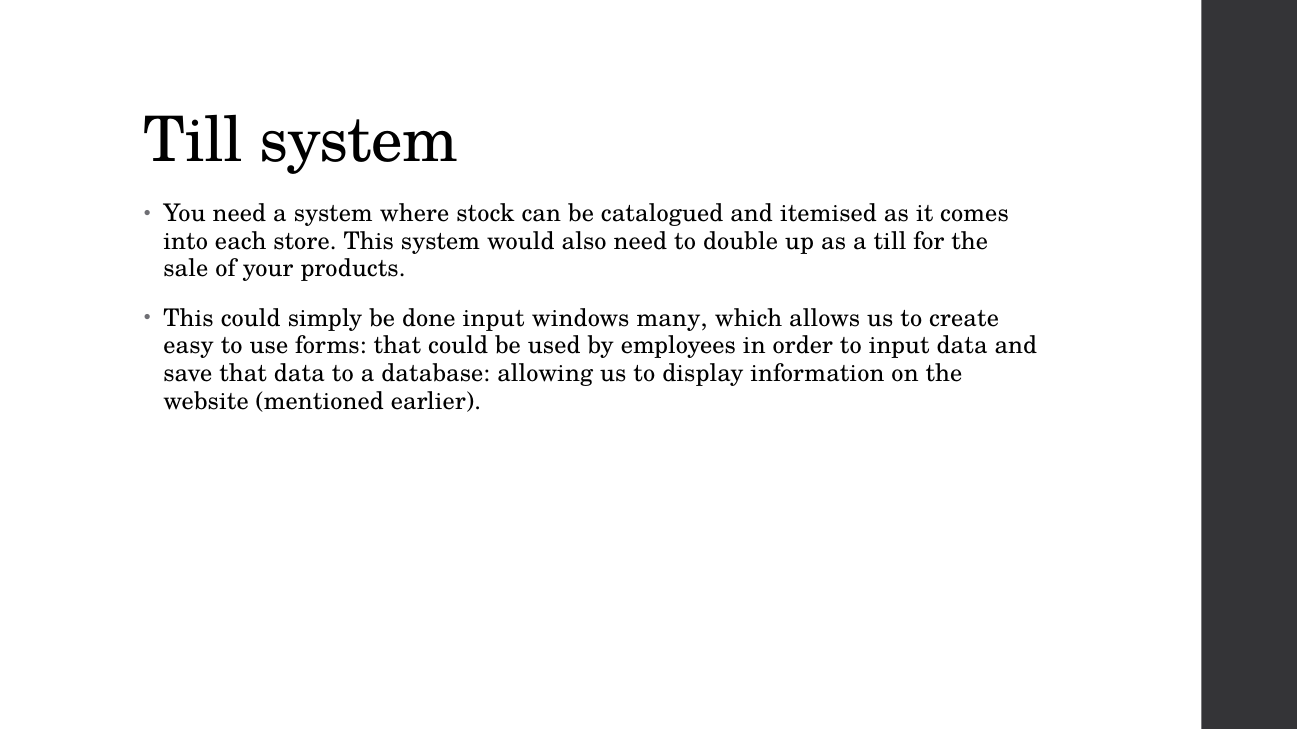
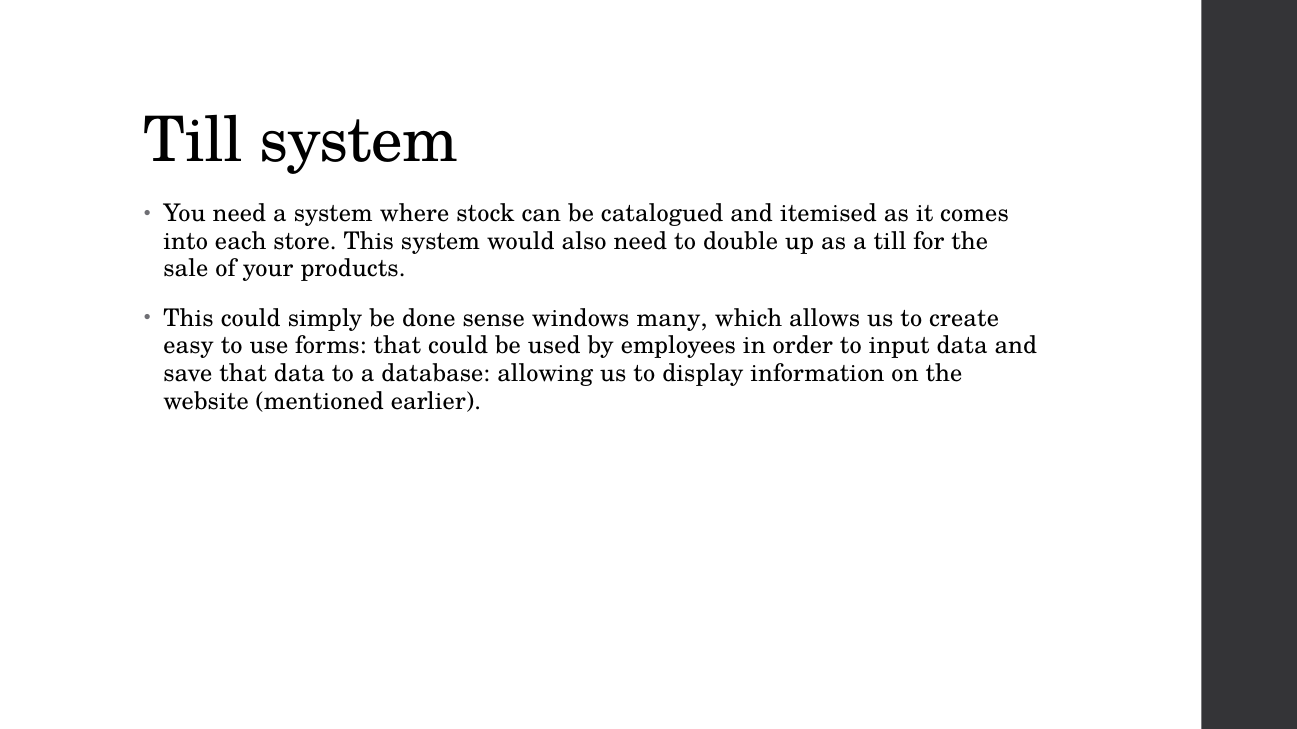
done input: input -> sense
